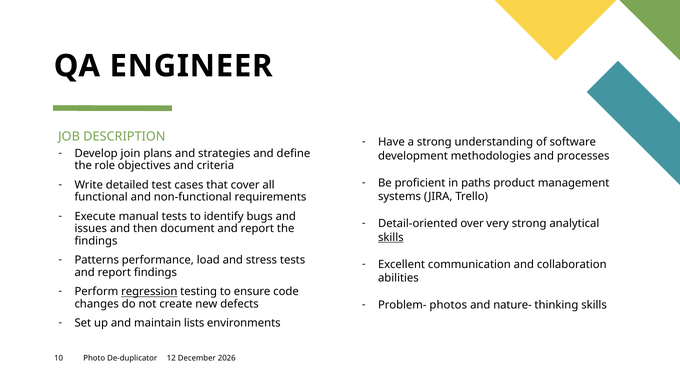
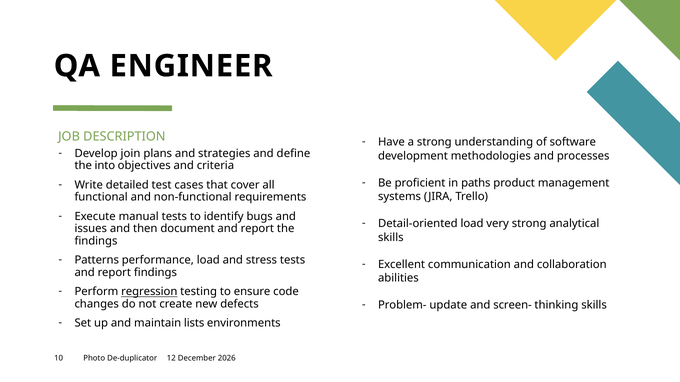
role: role -> into
Detail-oriented over: over -> load
skills at (391, 238) underline: present -> none
photos: photos -> update
nature-: nature- -> screen-
